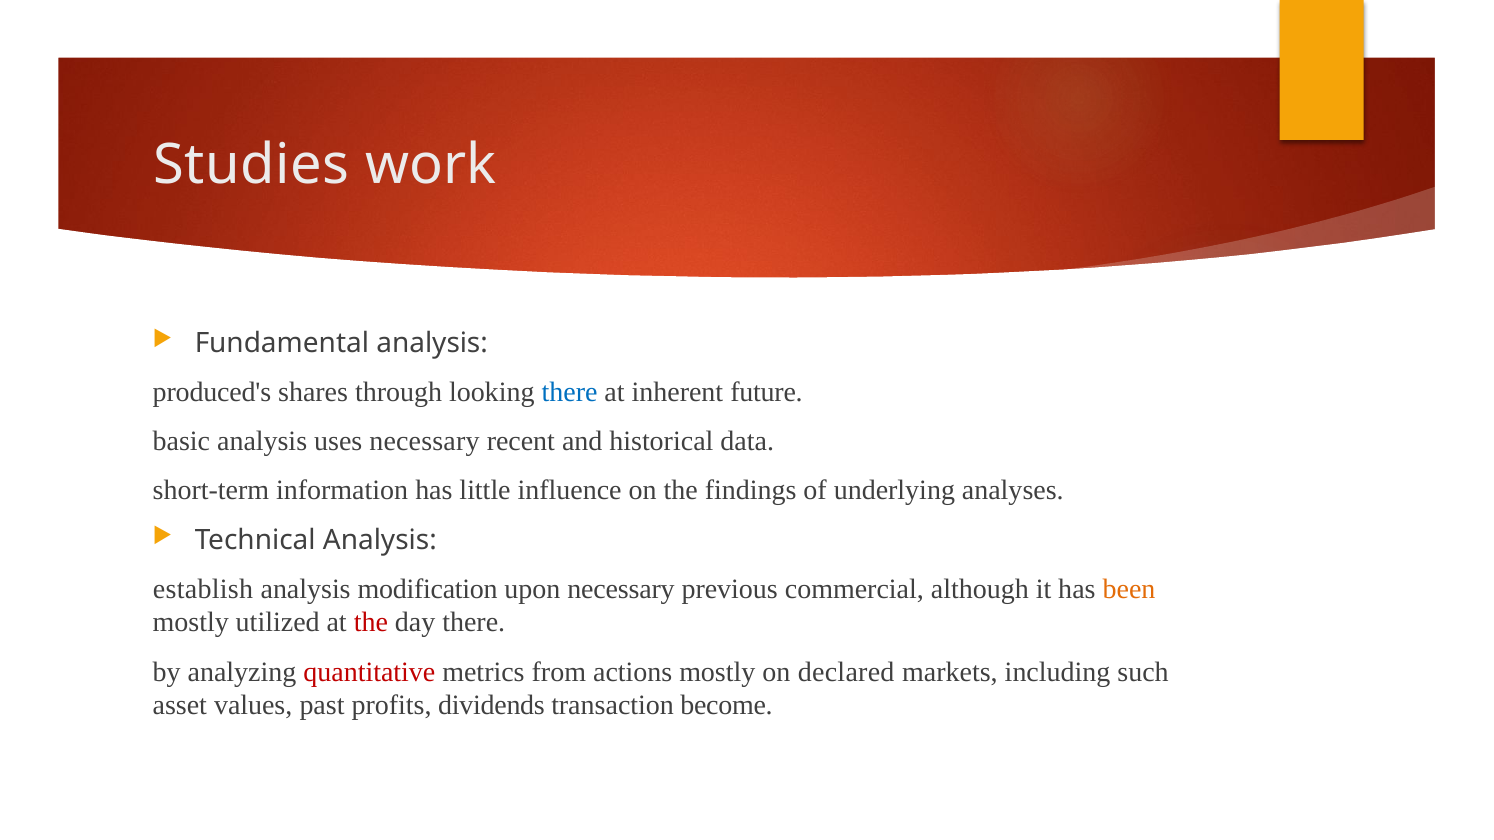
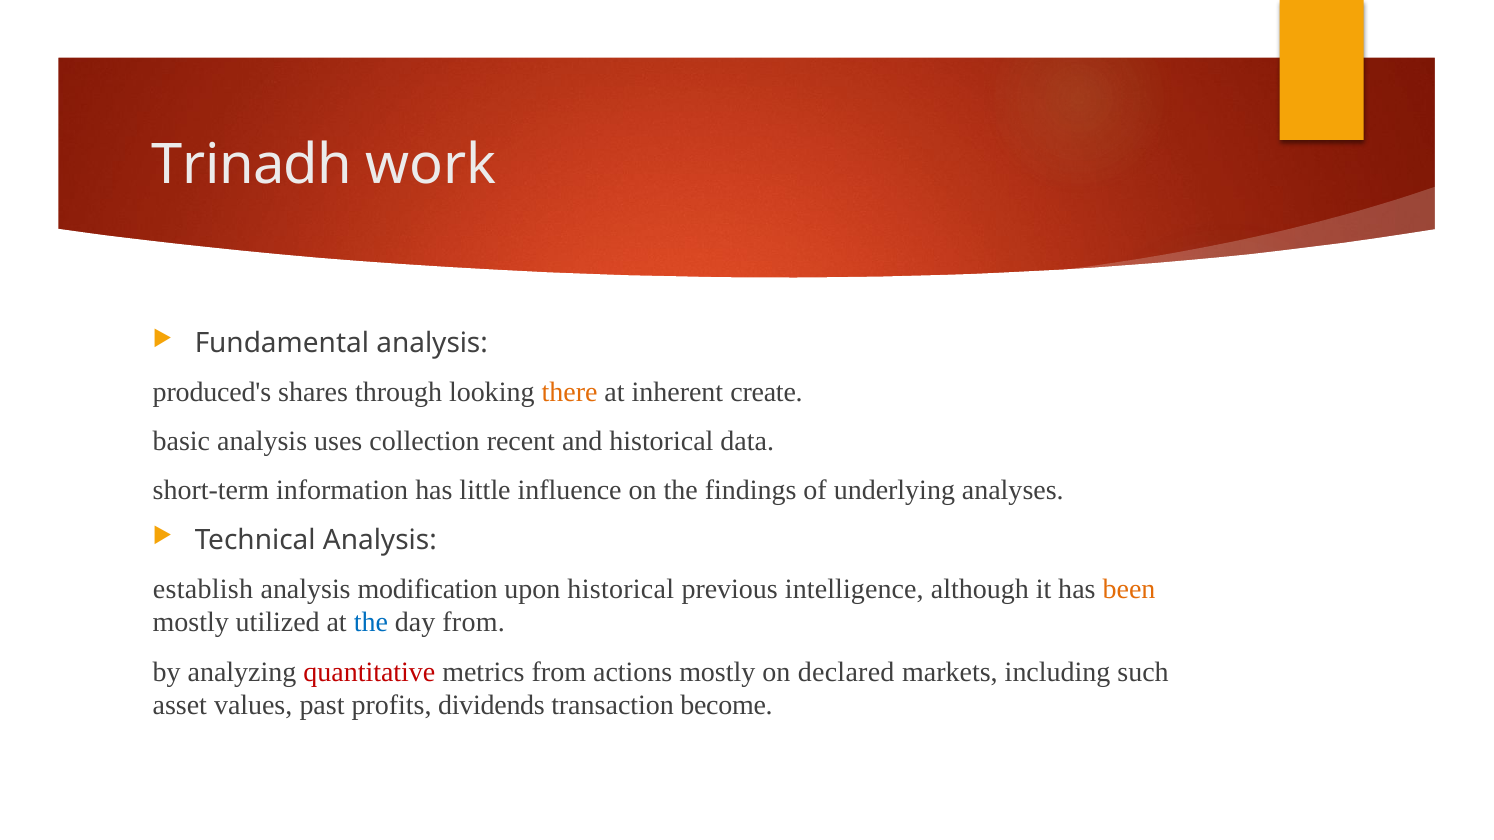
Studies: Studies -> Trinadh
there at (570, 393) colour: blue -> orange
future: future -> create
uses necessary: necessary -> collection
upon necessary: necessary -> historical
commercial: commercial -> intelligence
the at (371, 623) colour: red -> blue
day there: there -> from
